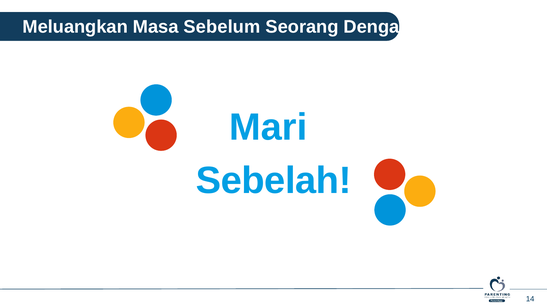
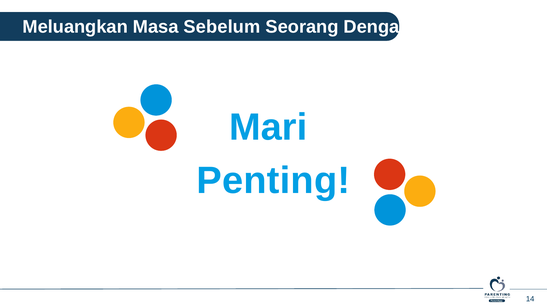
Sebelah: Sebelah -> Penting
